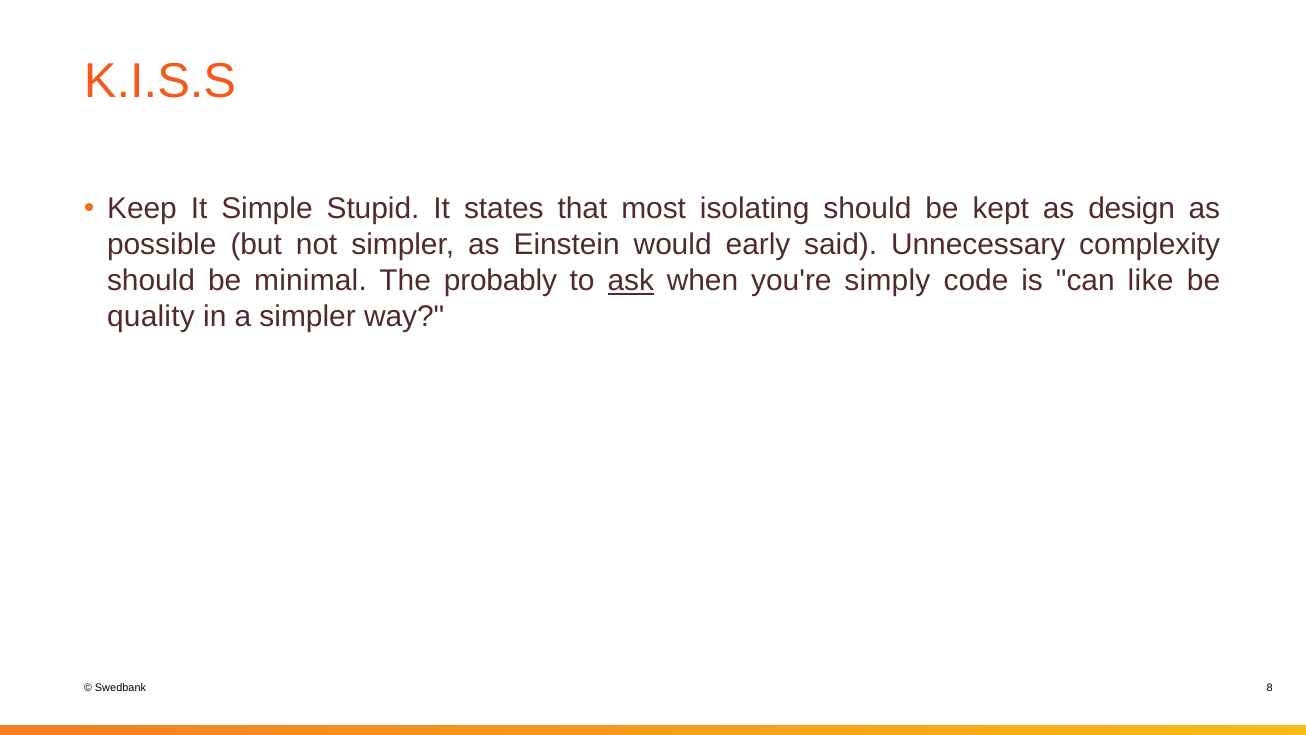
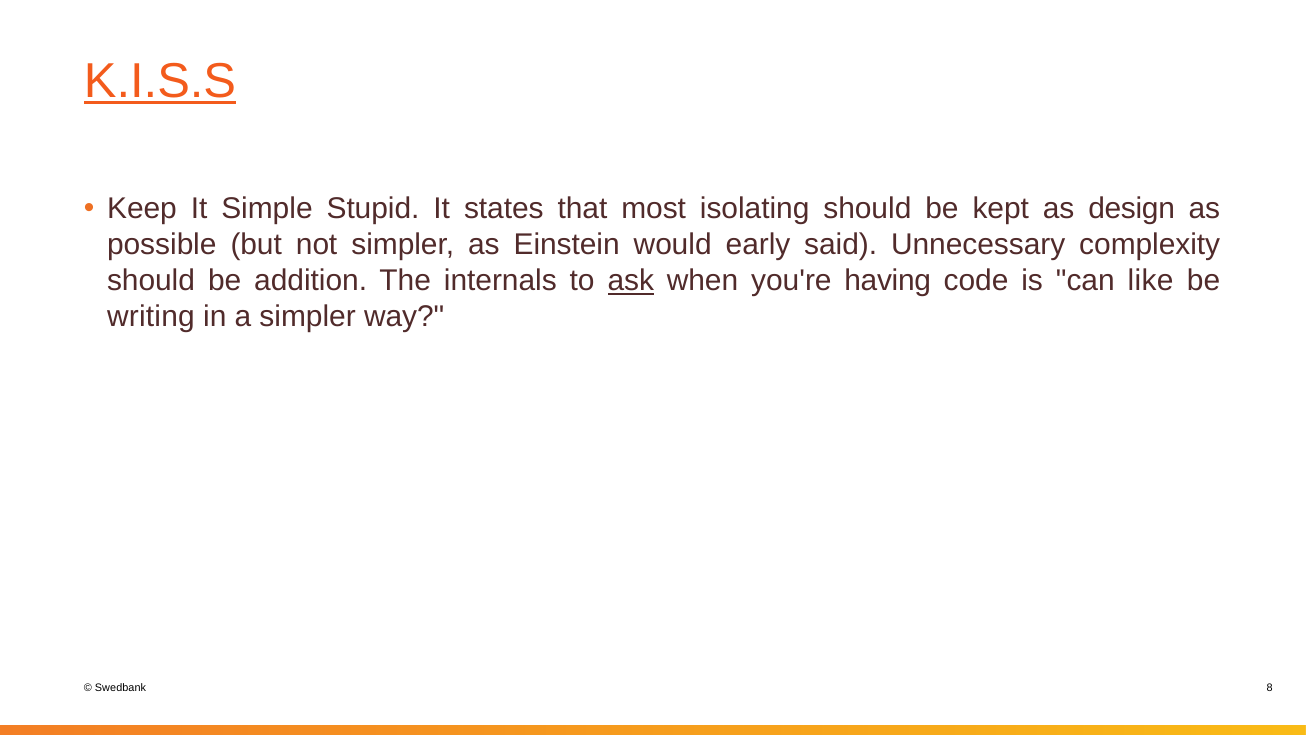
K.I.S.S underline: none -> present
minimal: minimal -> addition
probably: probably -> internals
simply: simply -> having
quality: quality -> writing
